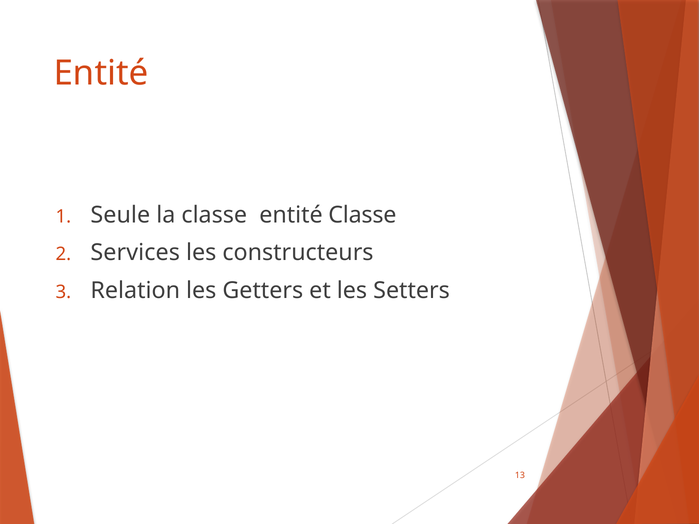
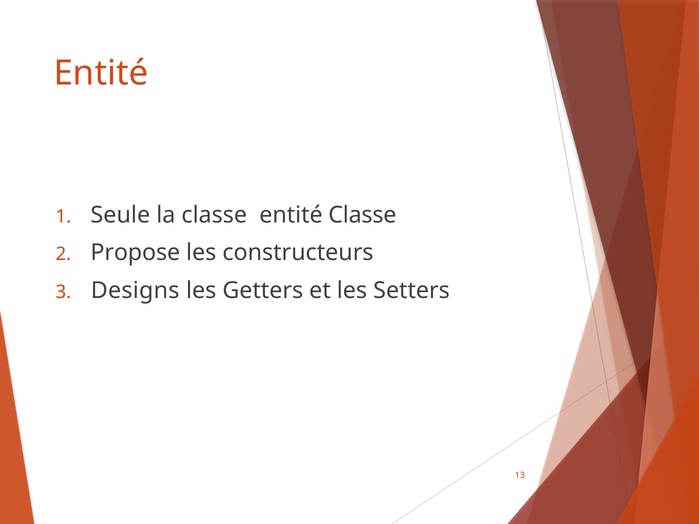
Services: Services -> Propose
Relation: Relation -> Designs
